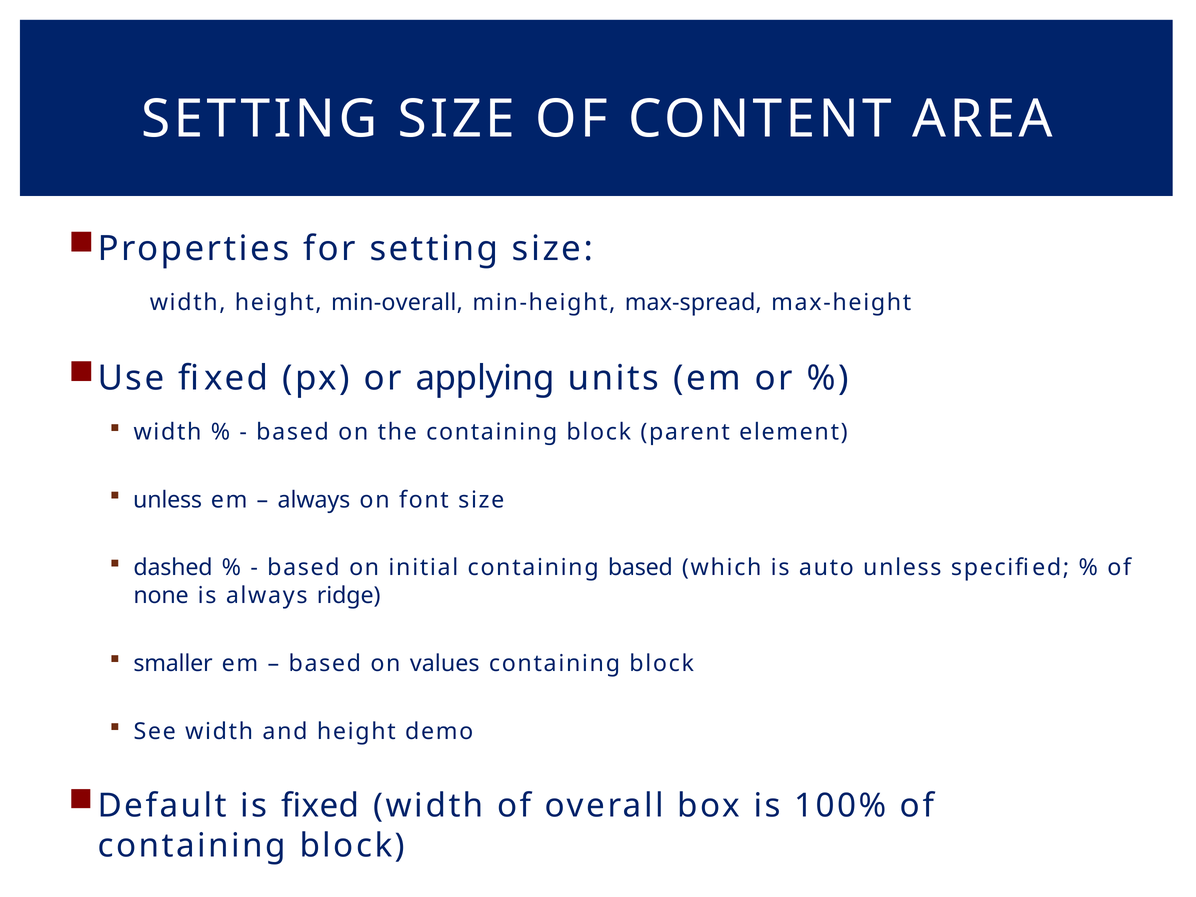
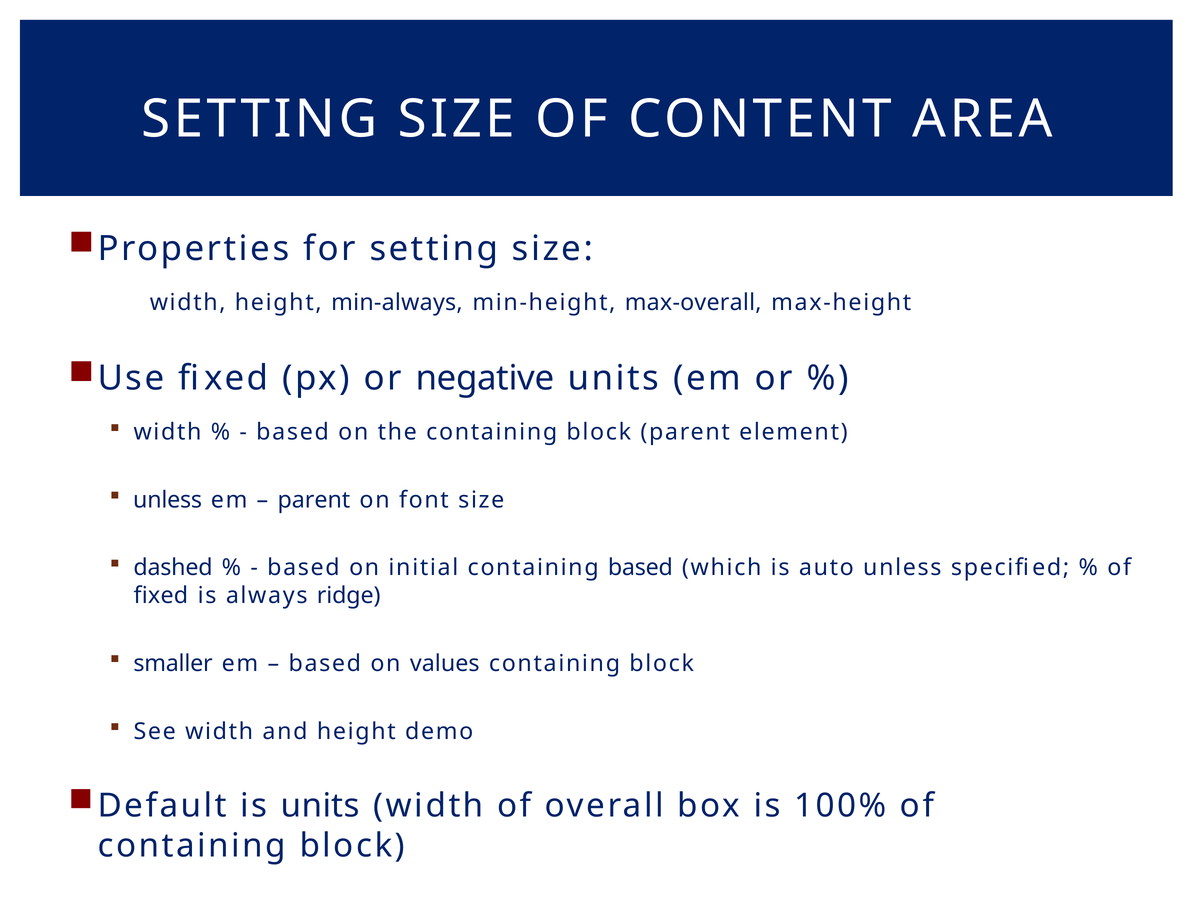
min-overall: min-overall -> min-always
max-spread: max-spread -> max-overall
applying: applying -> negative
always at (314, 500): always -> parent
none at (161, 596): none -> fixed
is fixed: fixed -> units
